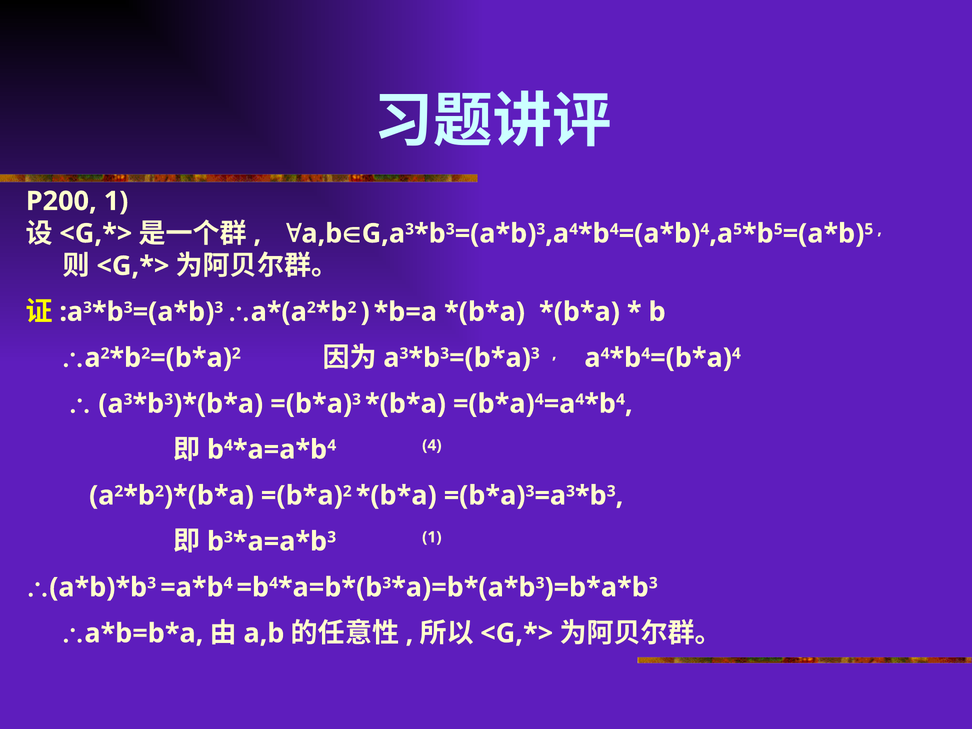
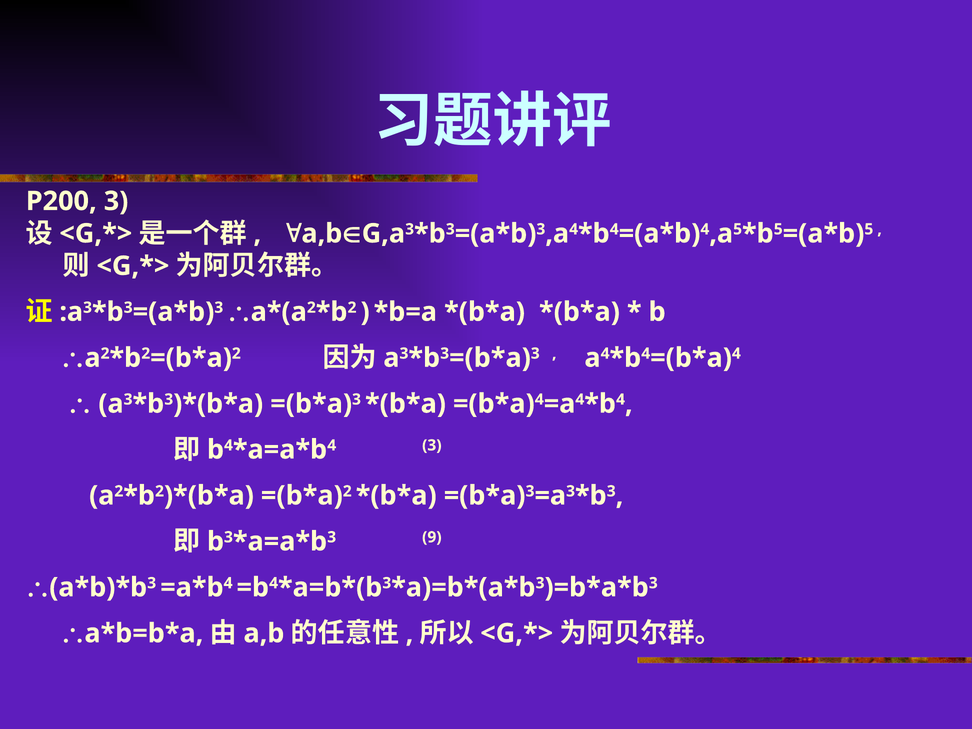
P200 1: 1 -> 3
4 at (432, 445): 4 -> 3
1 at (432, 537): 1 -> 9
